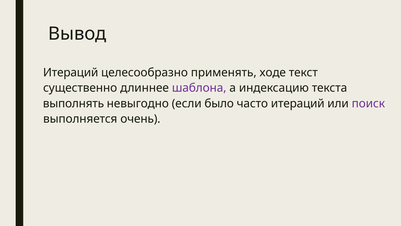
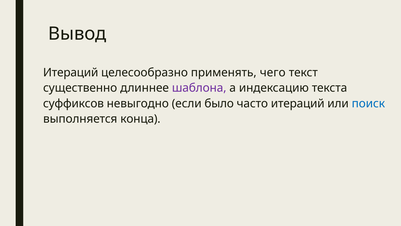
ходе: ходе -> чего
выполнять: выполнять -> суффиксов
поиск colour: purple -> blue
очень: очень -> конца
